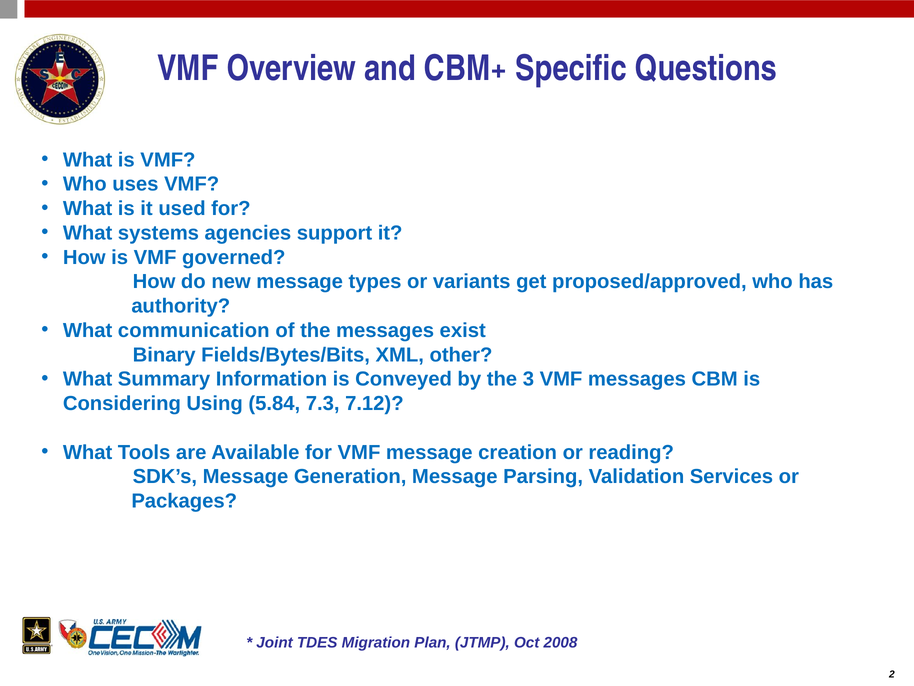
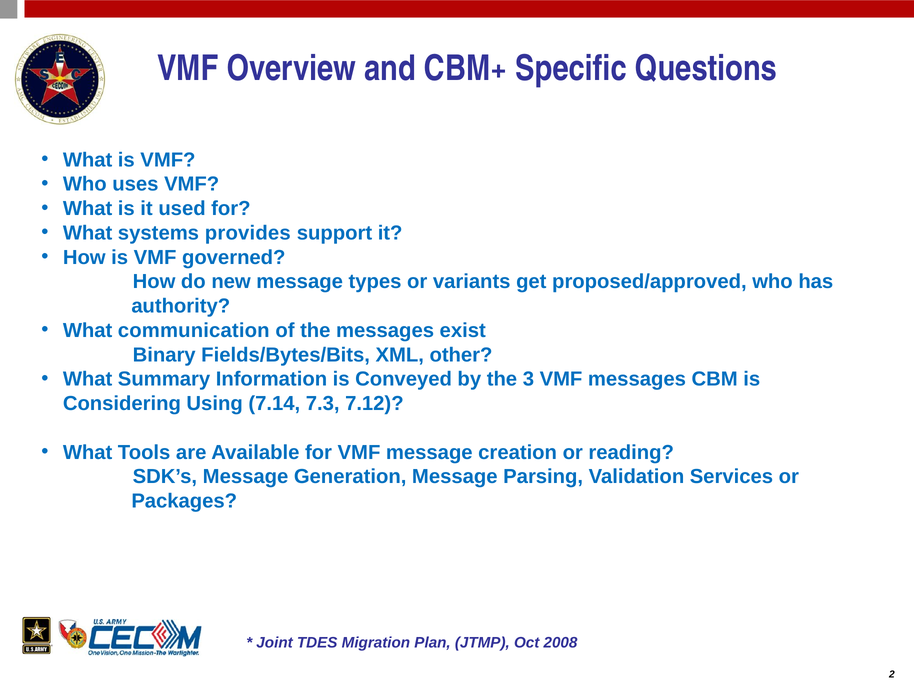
agencies: agencies -> provides
5.84: 5.84 -> 7.14
